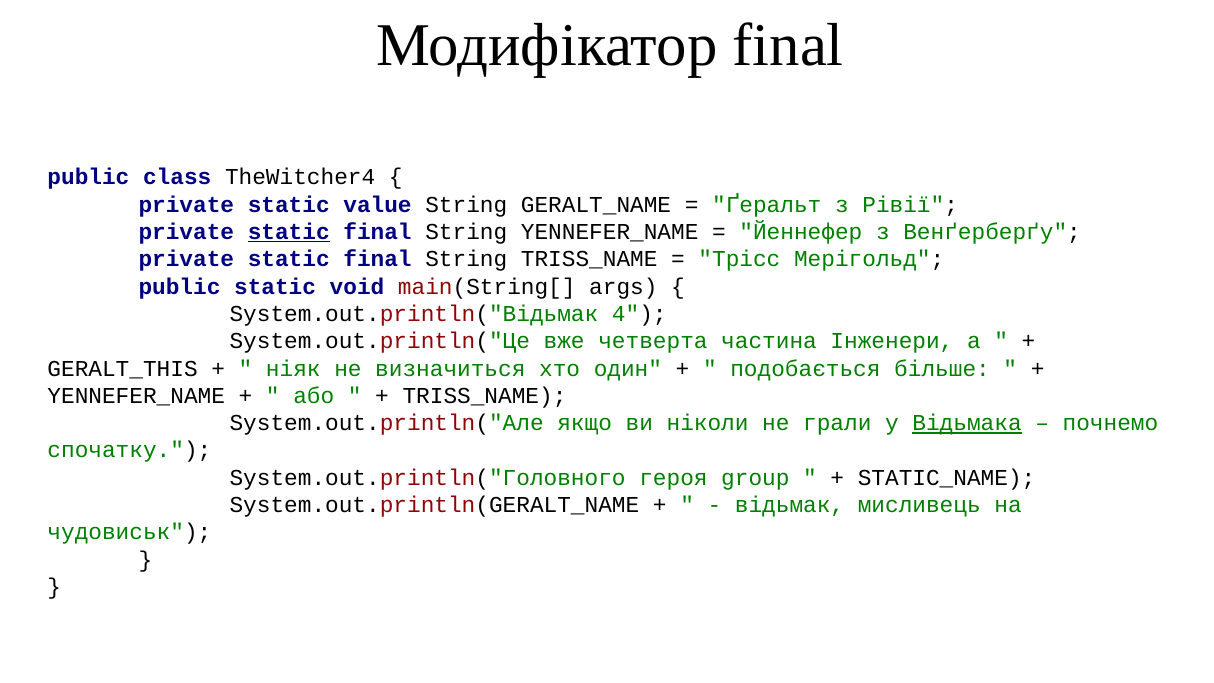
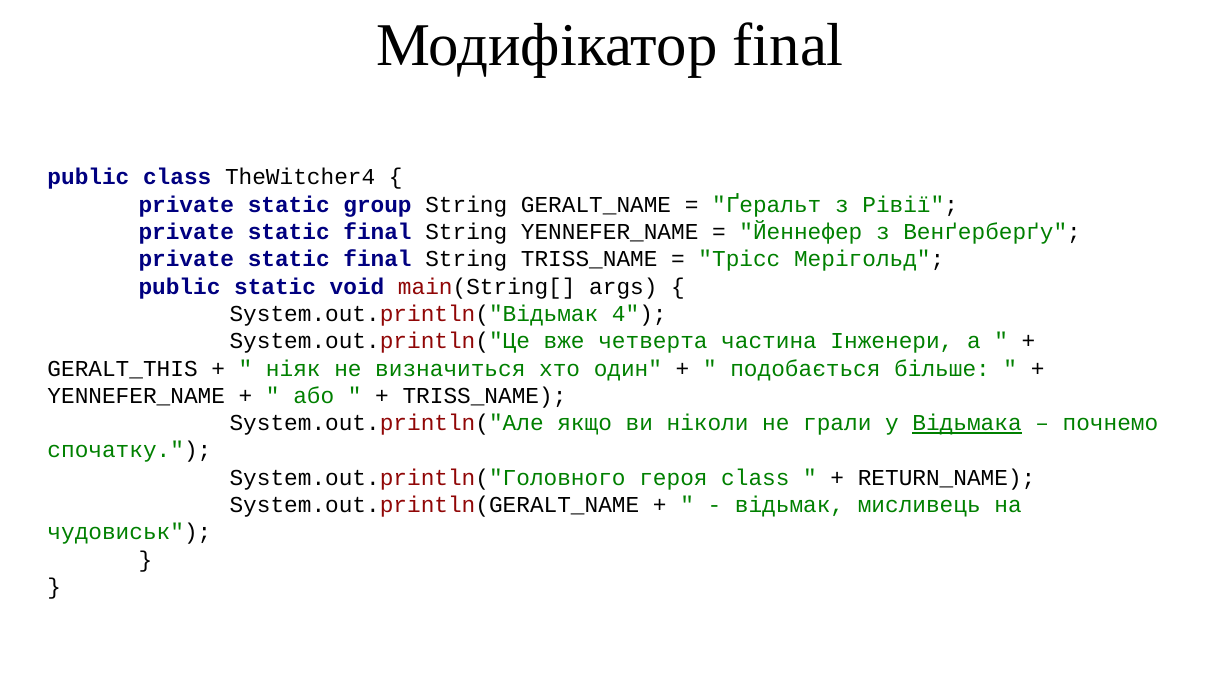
value: value -> group
static at (289, 232) underline: present -> none
героя group: group -> class
STATIC_NAME: STATIC_NAME -> RETURN_NAME
